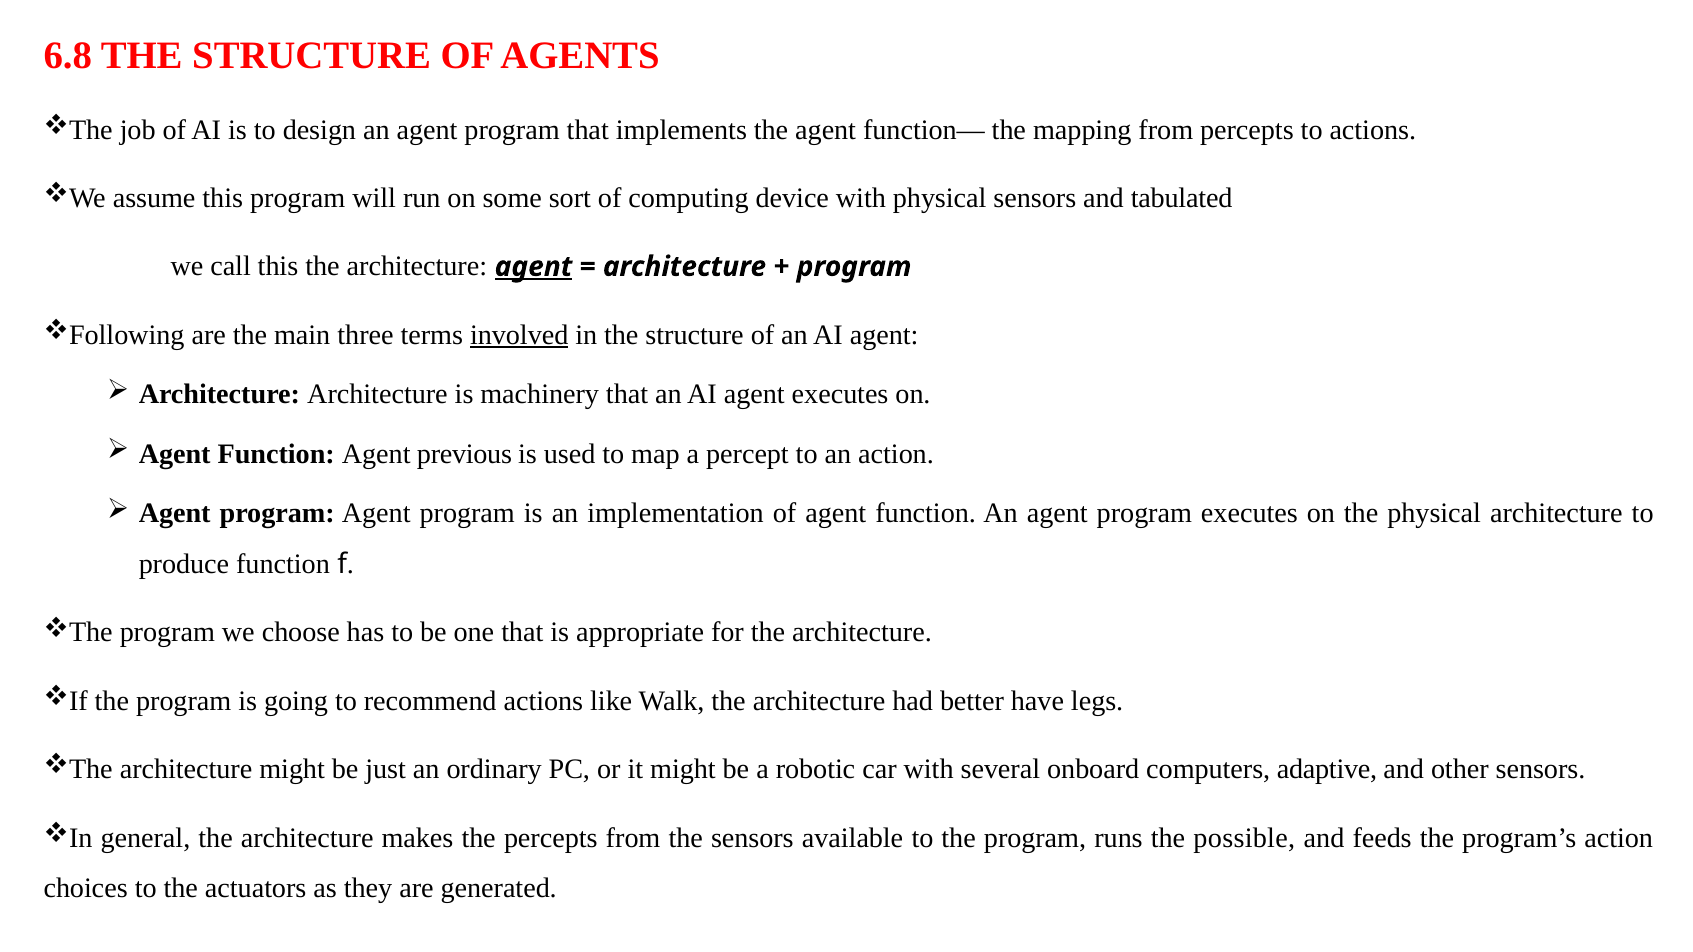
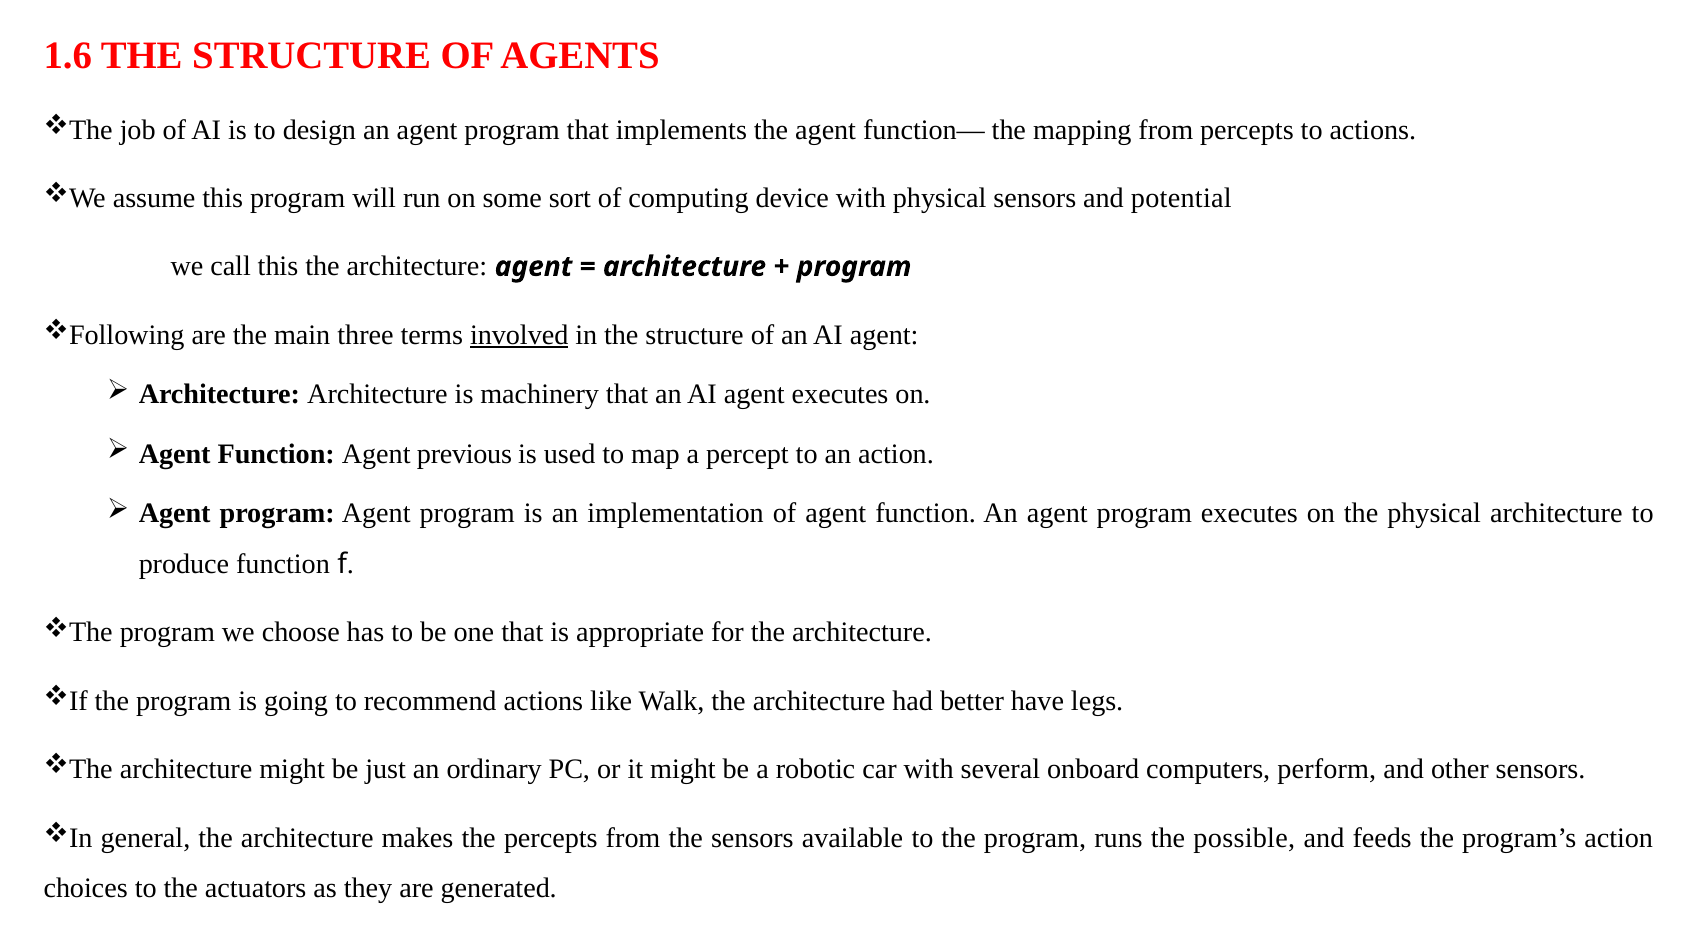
6.8: 6.8 -> 1.6
tabulated: tabulated -> potential
agent at (534, 267) underline: present -> none
adaptive: adaptive -> perform
